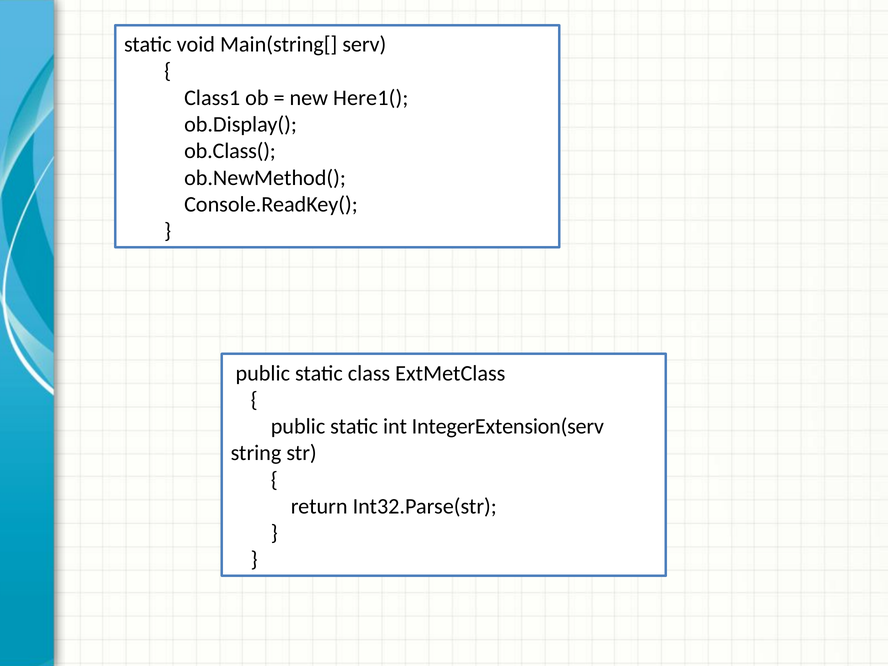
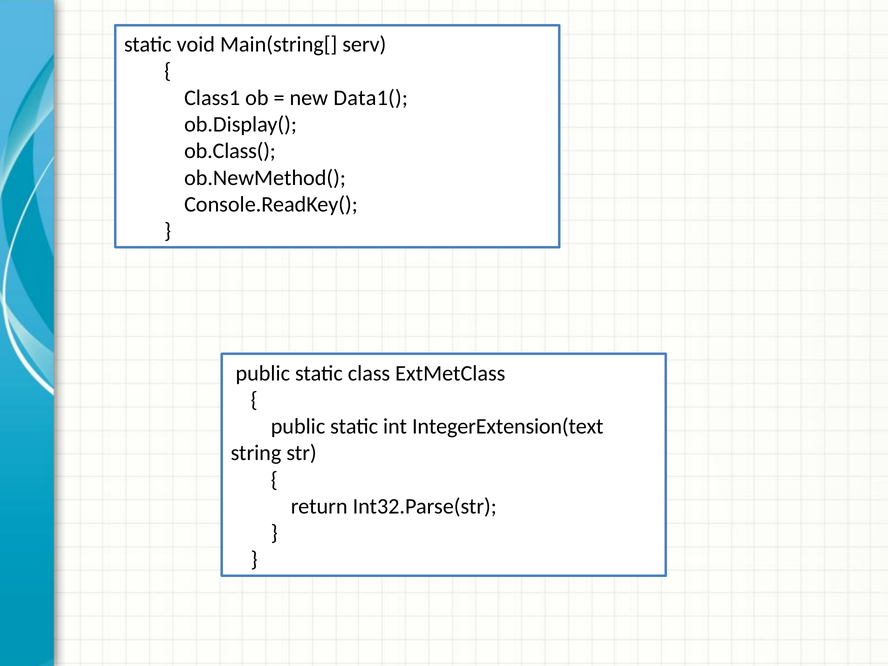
Here1(: Here1( -> Data1(
IntegerExtension(serv: IntegerExtension(serv -> IntegerExtension(text
